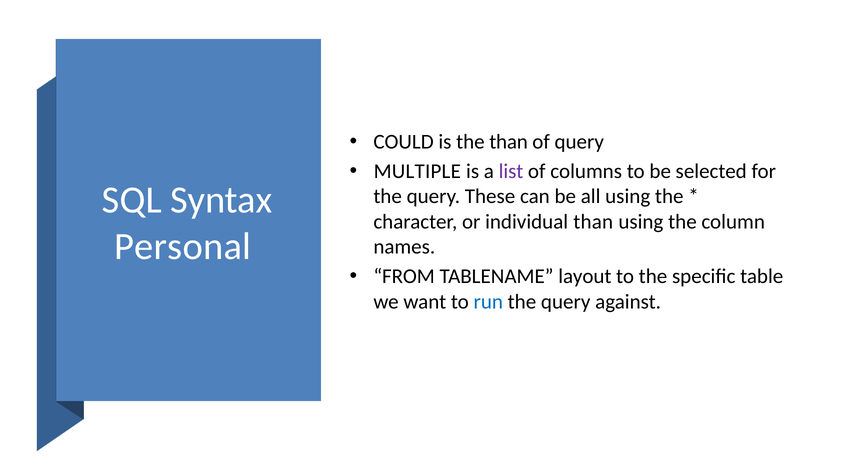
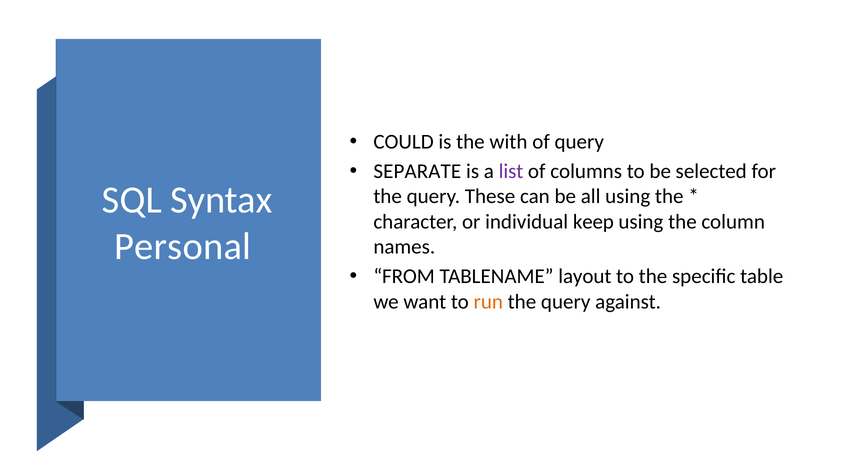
the than: than -> with
MULTIPLE: MULTIPLE -> SEPARATE
individual than: than -> keep
run colour: blue -> orange
